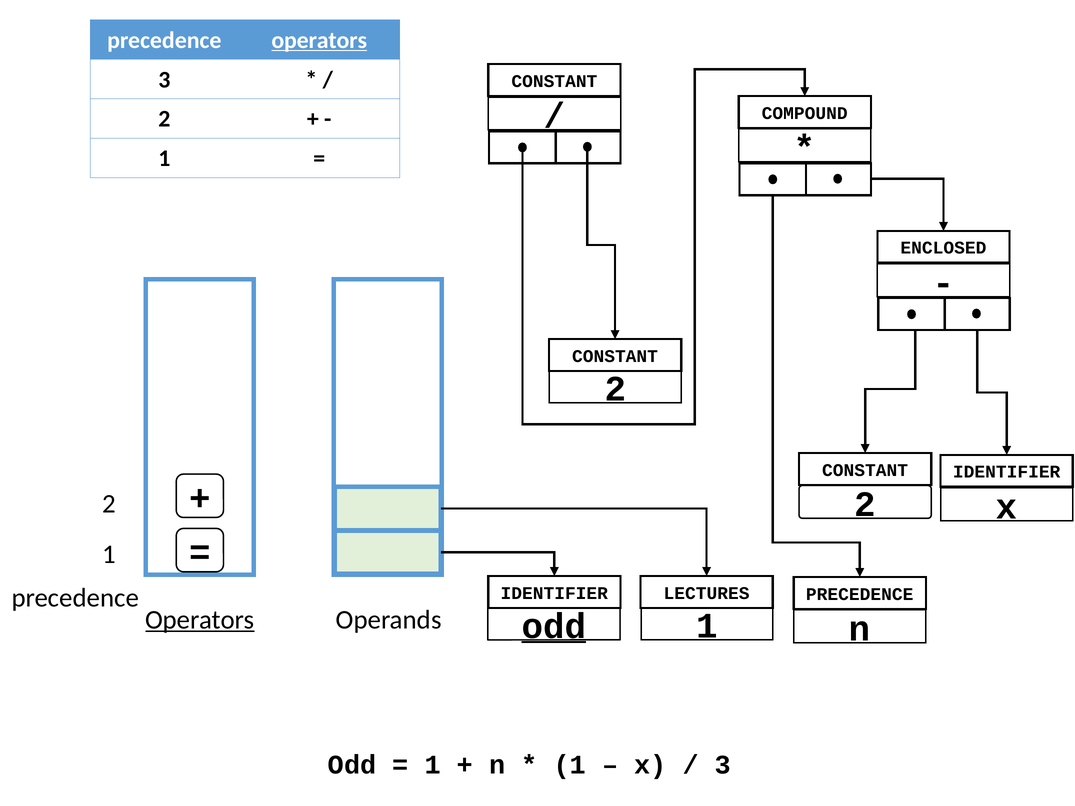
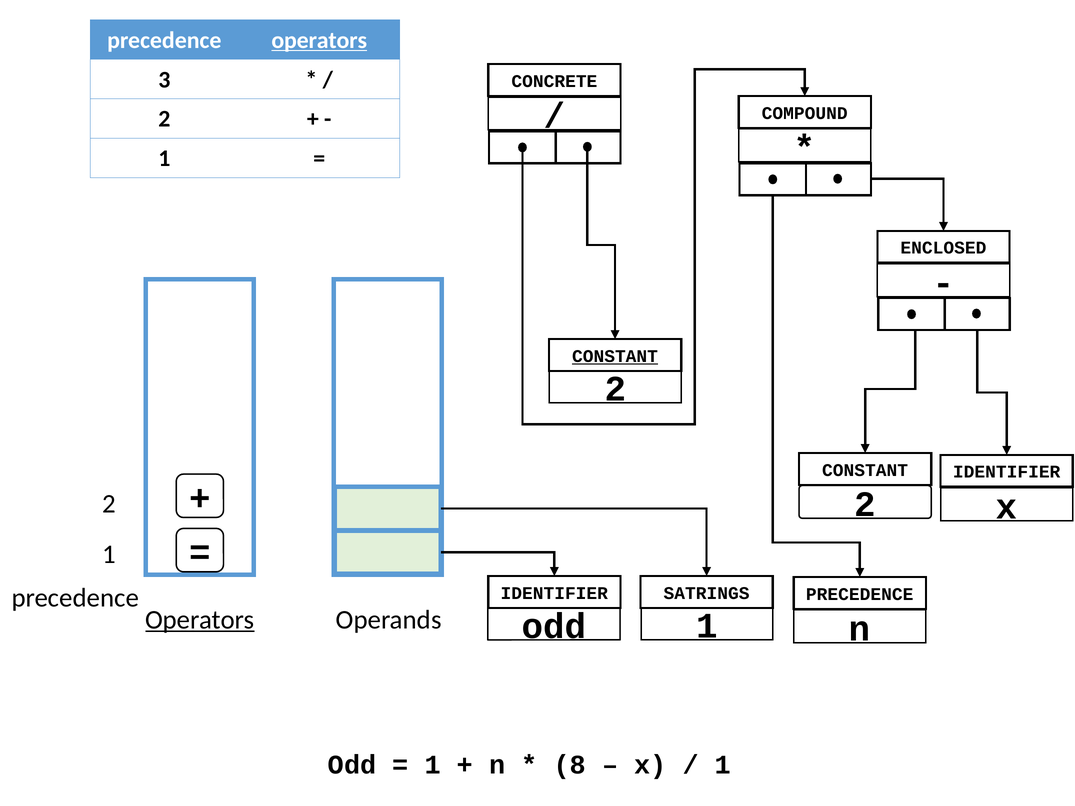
CONSTANT at (554, 81): CONSTANT -> CONCRETE
CONSTANT at (615, 356) underline: none -> present
LECTURES: LECTURES -> SATRINGS
odd at (554, 627) underline: present -> none
1 at (570, 765): 1 -> 8
3 at (723, 765): 3 -> 1
